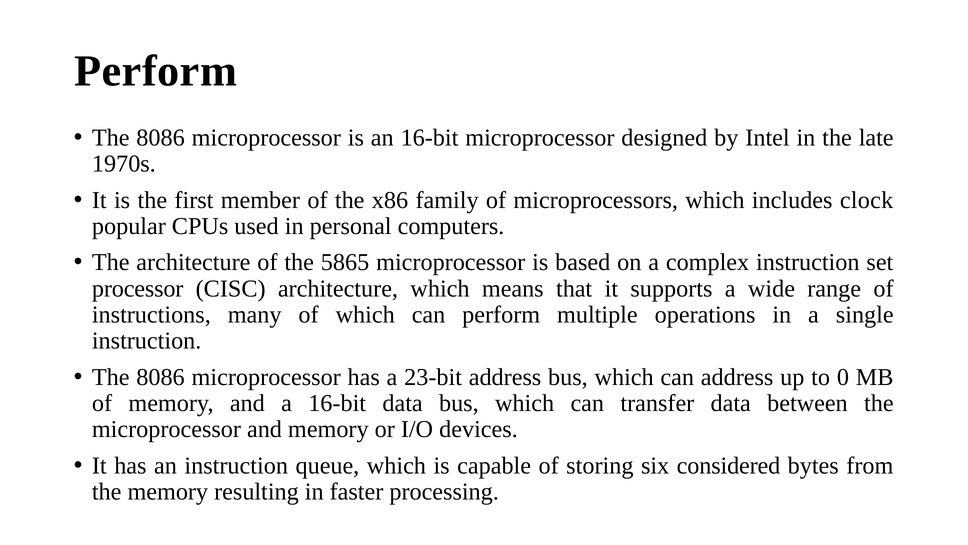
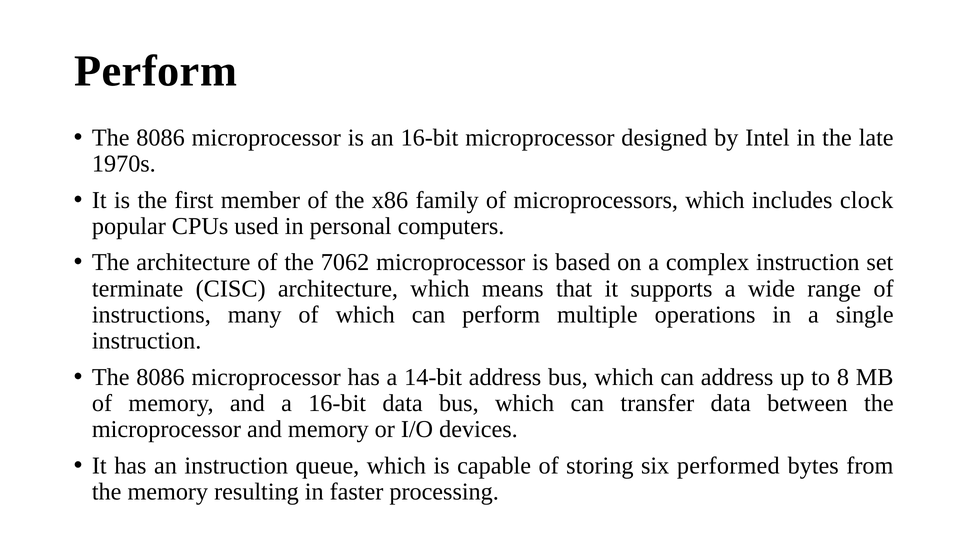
5865: 5865 -> 7062
processor: processor -> terminate
23-bit: 23-bit -> 14-bit
0: 0 -> 8
considered: considered -> performed
